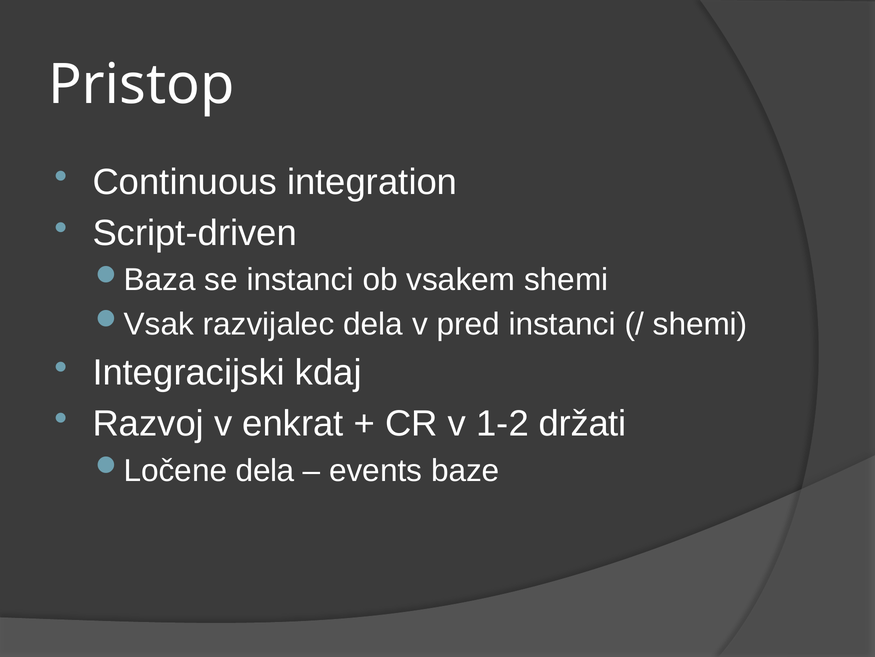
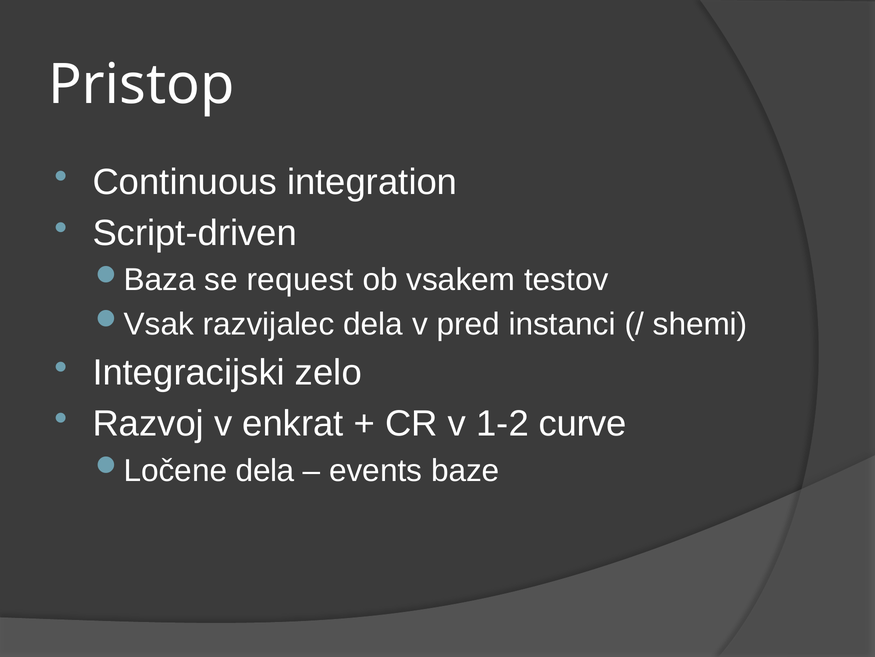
se instanci: instanci -> request
vsakem shemi: shemi -> testov
kdaj: kdaj -> zelo
držati: držati -> curve
